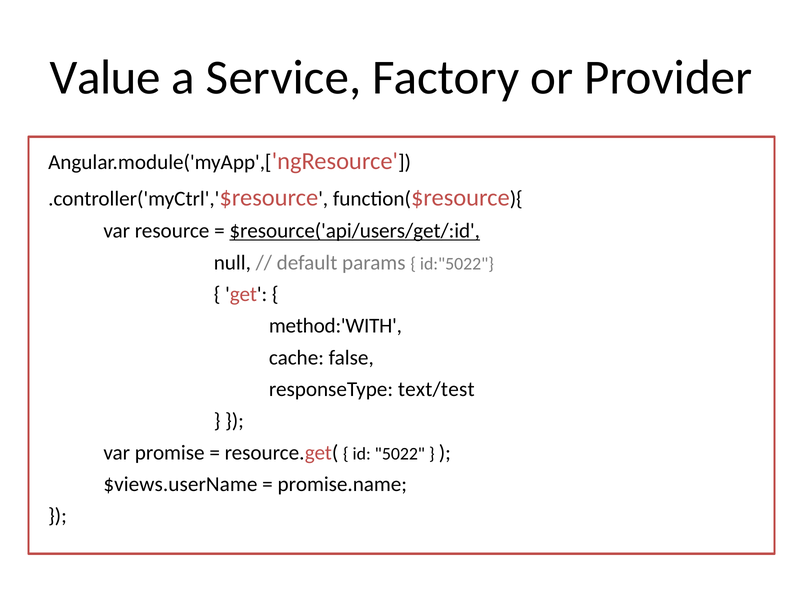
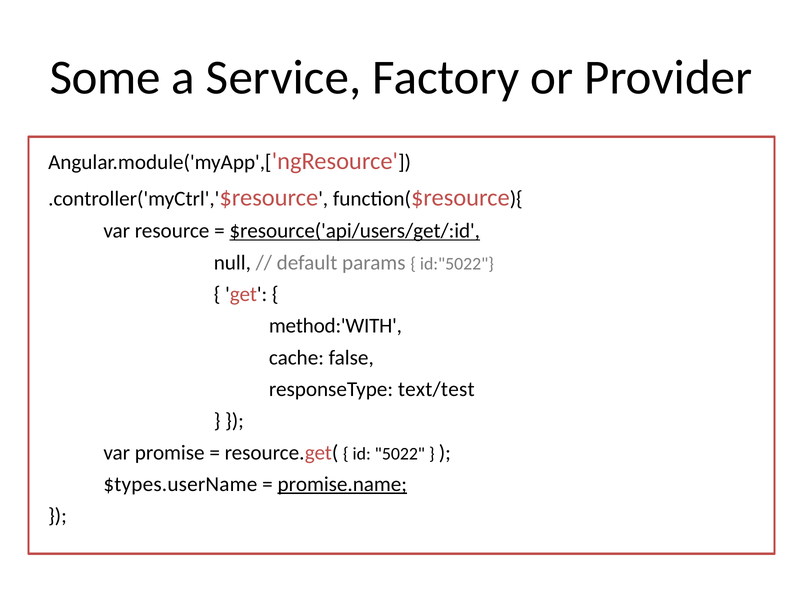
Value: Value -> Some
$views.userName: $views.userName -> $types.userName
promise.name underline: none -> present
